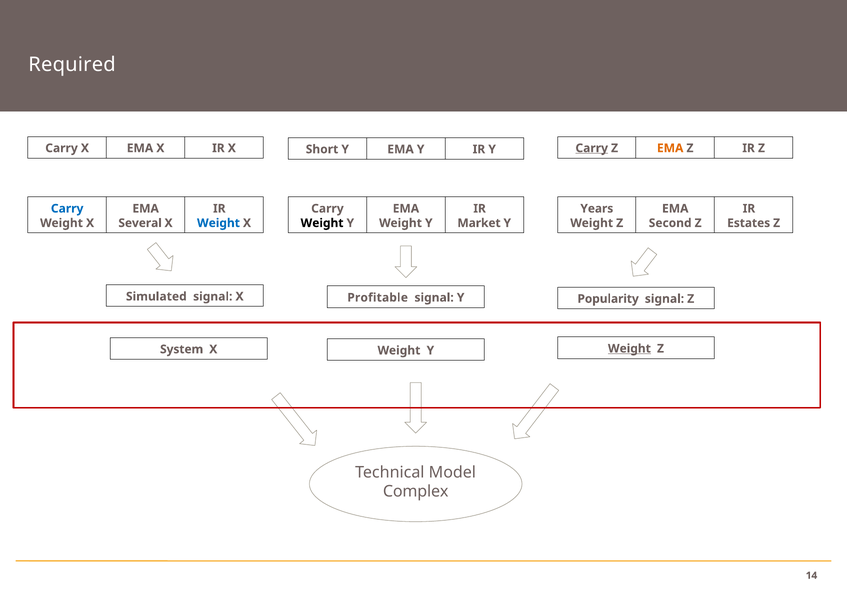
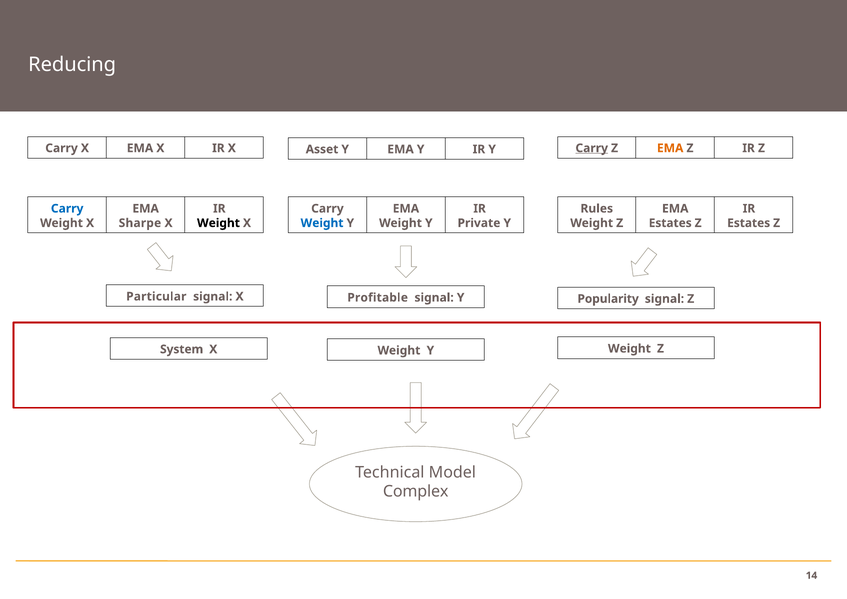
Required: Required -> Reducing
Short: Short -> Asset
Years: Years -> Rules
Several: Several -> Sharpe
Weight at (218, 223) colour: blue -> black
Weight at (322, 223) colour: black -> blue
Market: Market -> Private
Second at (670, 223): Second -> Estates
Simulated: Simulated -> Particular
Weight at (629, 349) underline: present -> none
